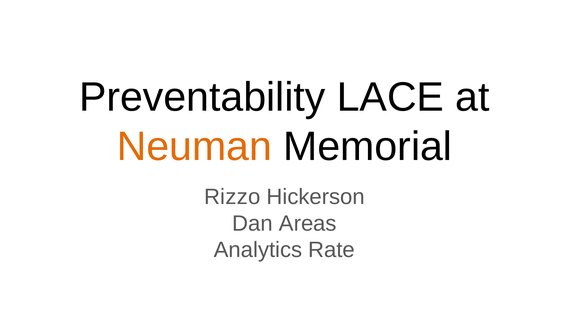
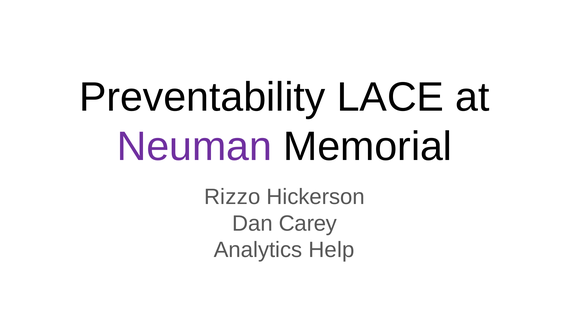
Neuman colour: orange -> purple
Areas: Areas -> Carey
Rate: Rate -> Help
